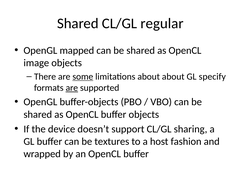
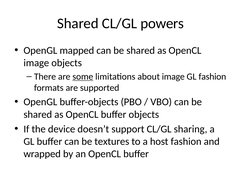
regular: regular -> powers
about about: about -> image
GL specify: specify -> fashion
are at (72, 88) underline: present -> none
